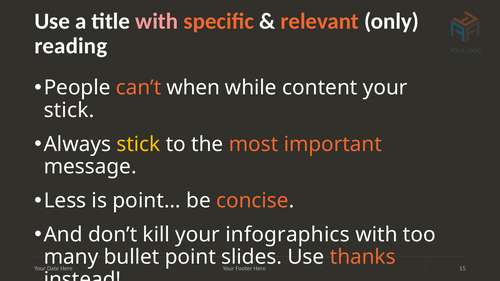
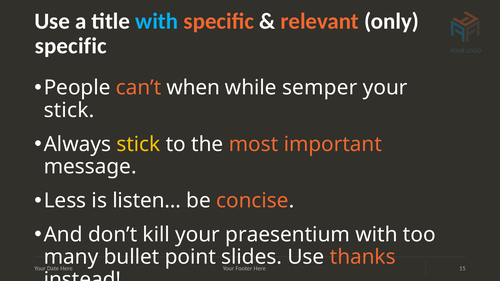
with at (157, 21) colour: pink -> light blue
reading at (71, 46): reading -> specific
content: content -> semper
point…: point… -> listen…
infographics: infographics -> praesentium
